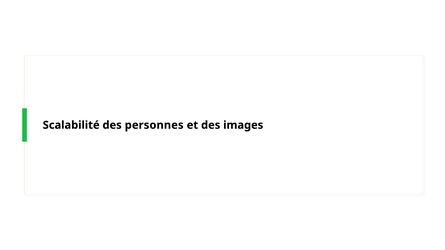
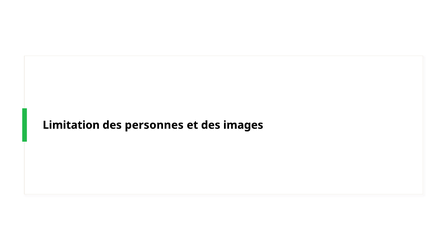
Scalabilité: Scalabilité -> Limitation
